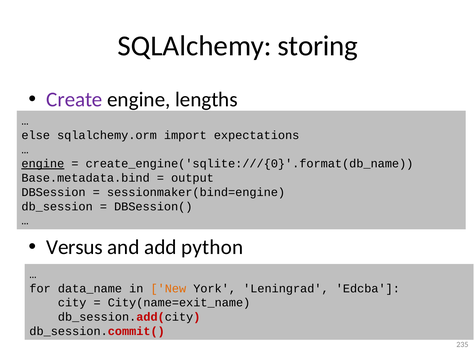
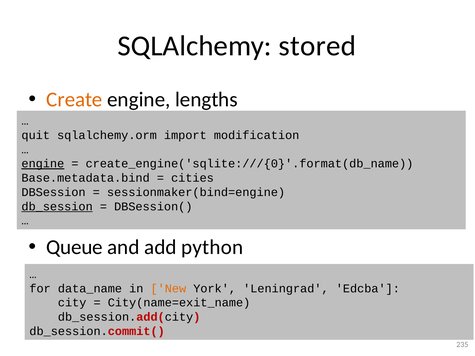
storing: storing -> stored
Create colour: purple -> orange
else: else -> quit
expectations: expectations -> modification
output: output -> cities
db_session underline: none -> present
Versus: Versus -> Queue
